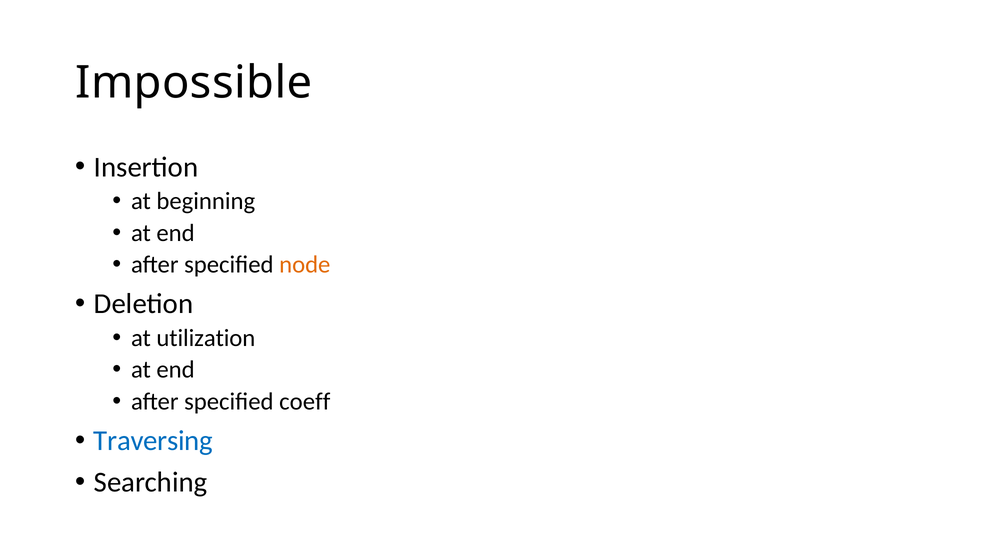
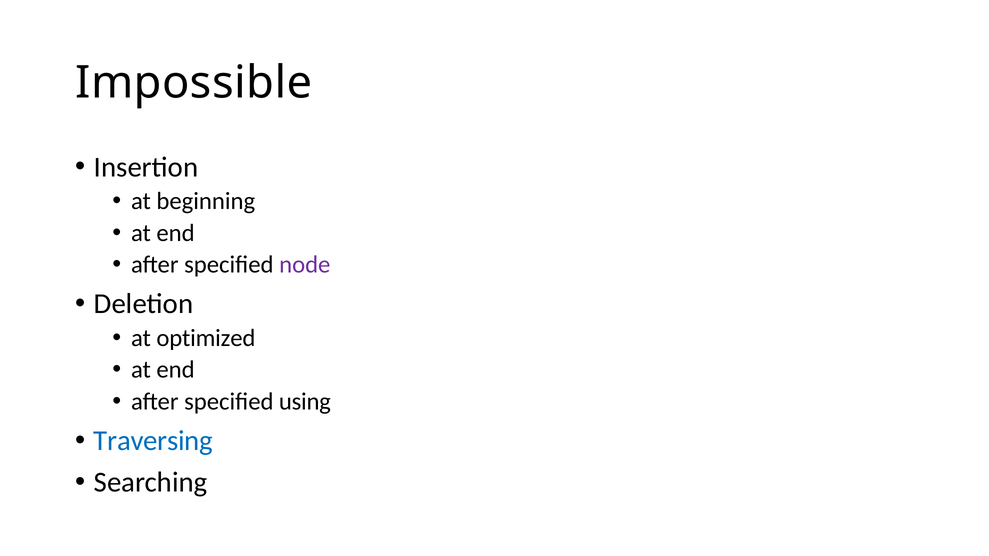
node colour: orange -> purple
utilization: utilization -> optimized
coeff: coeff -> using
